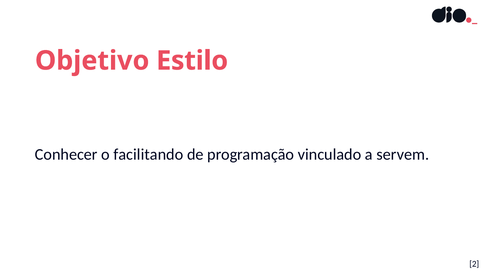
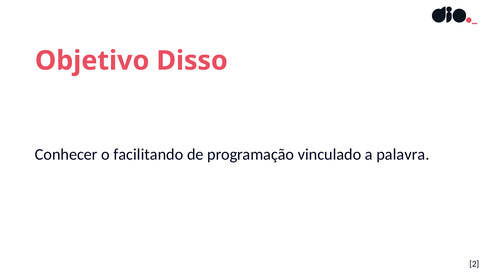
Estilo: Estilo -> Disso
servem: servem -> palavra
